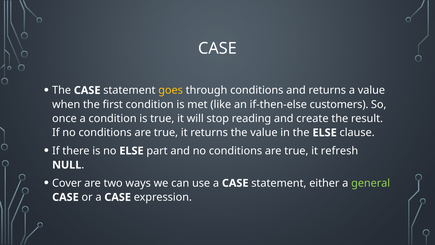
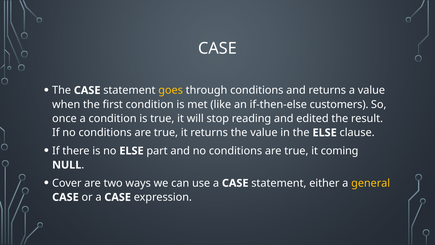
create: create -> edited
refresh: refresh -> coming
general colour: light green -> yellow
